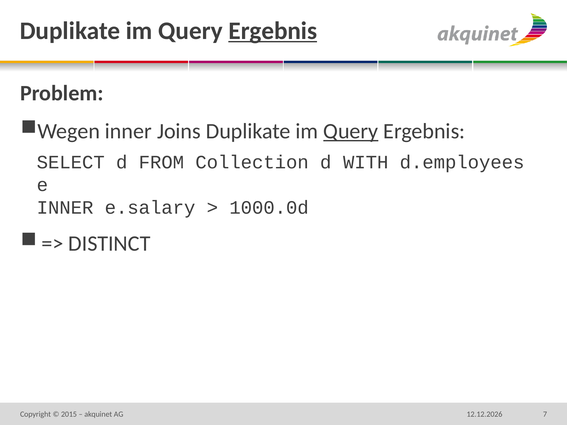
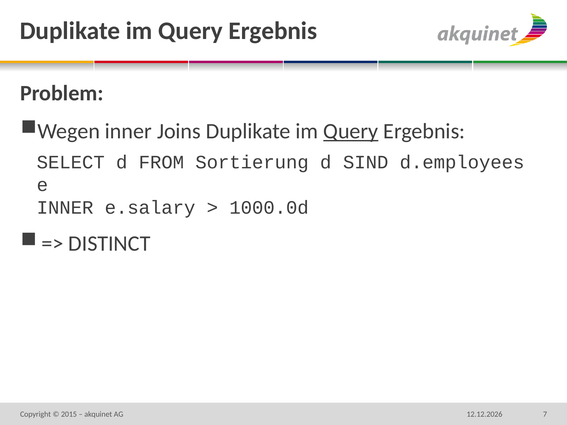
Ergebnis at (273, 31) underline: present -> none
Collection: Collection -> Sortierung
WITH: WITH -> SIND
